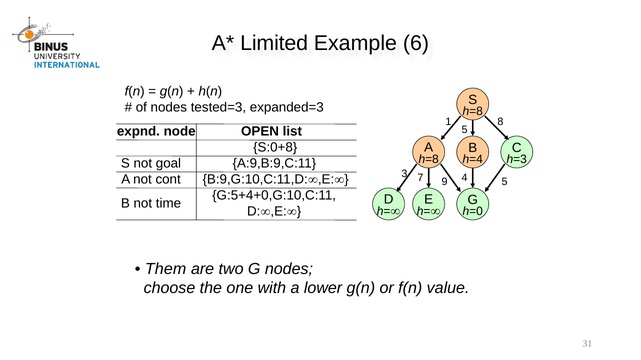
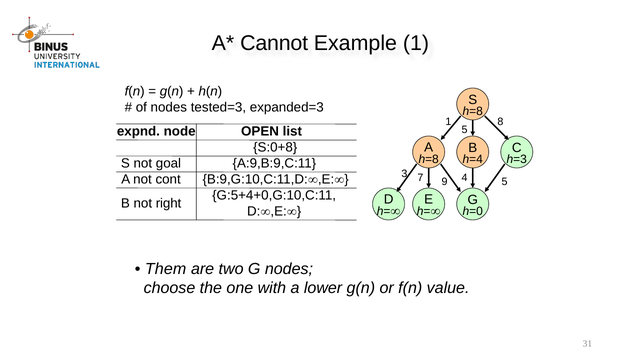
Limited: Limited -> Cannot
Example 6: 6 -> 1
time: time -> right
